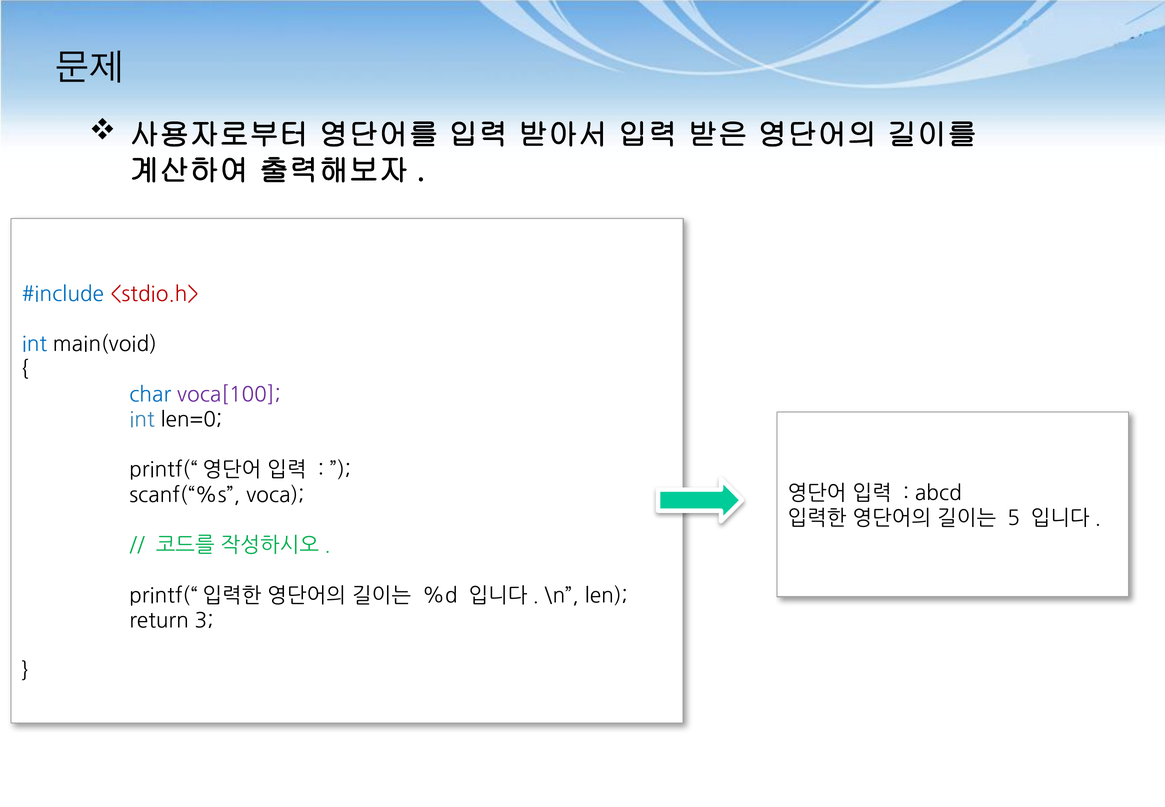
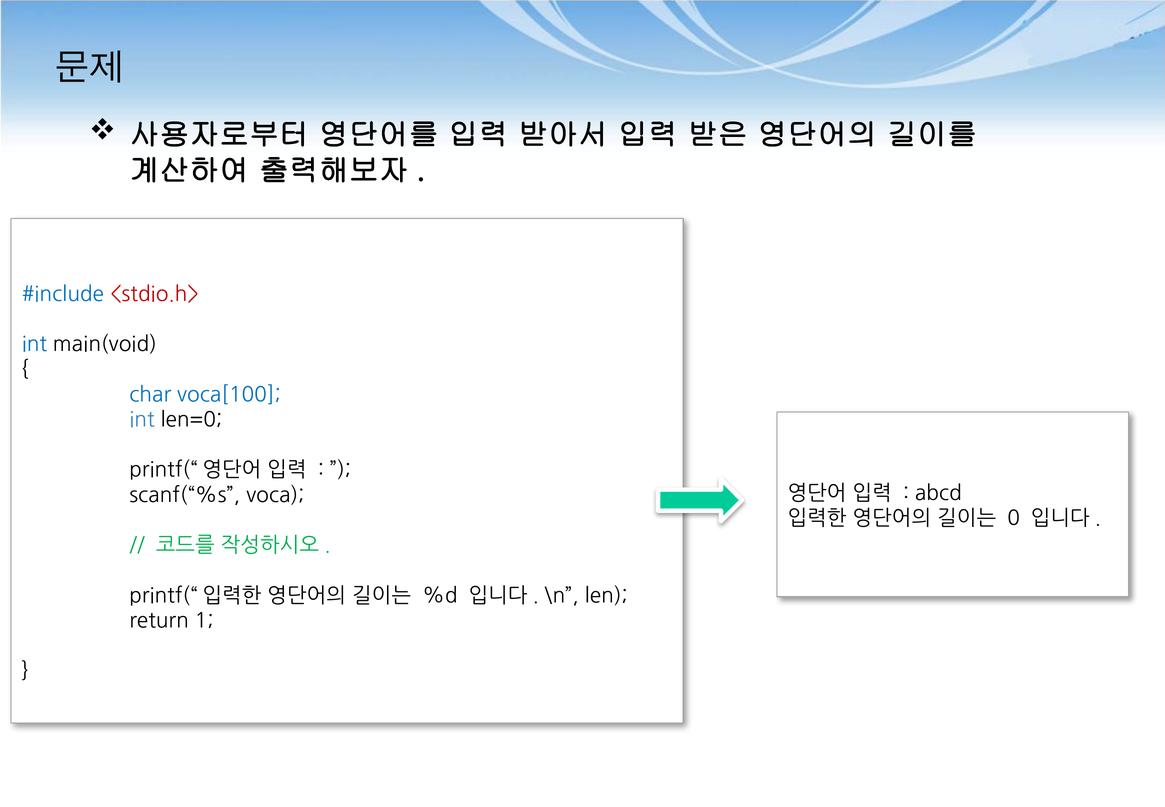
voca[100 colour: purple -> blue
5: 5 -> 0
3: 3 -> 1
